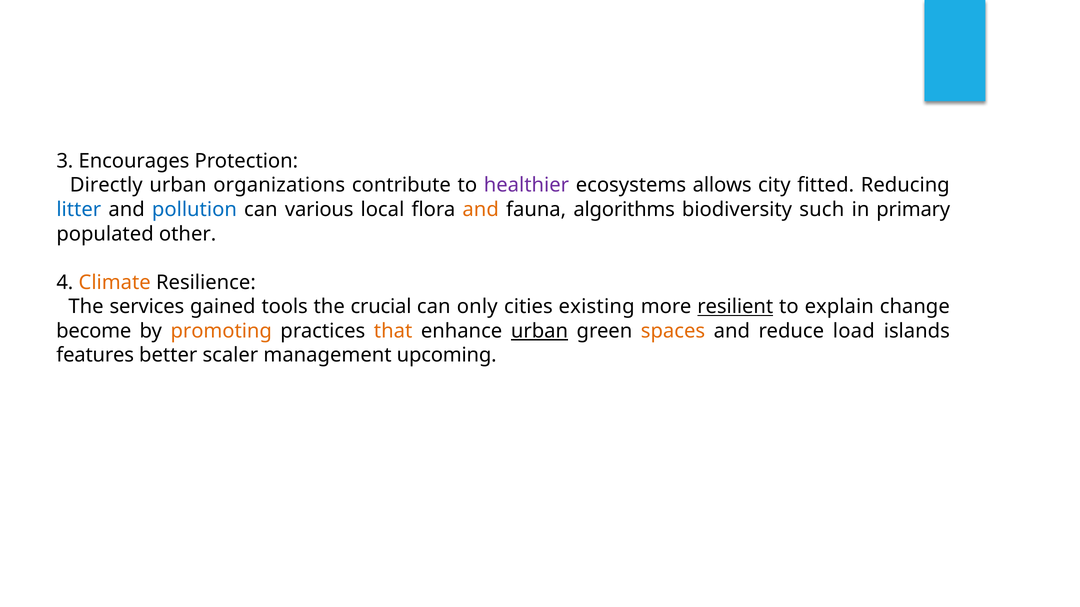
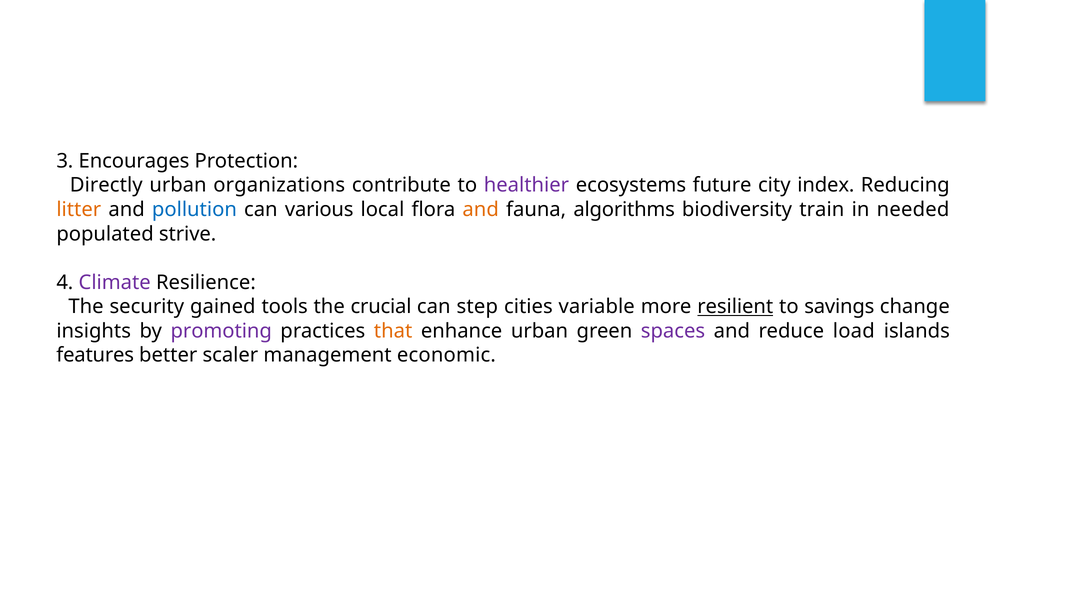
allows: allows -> future
fitted: fitted -> index
litter colour: blue -> orange
such: such -> train
primary: primary -> needed
other: other -> strive
Climate colour: orange -> purple
services: services -> security
only: only -> step
existing: existing -> variable
explain: explain -> savings
become: become -> insights
promoting colour: orange -> purple
urban at (539, 331) underline: present -> none
spaces colour: orange -> purple
upcoming: upcoming -> economic
